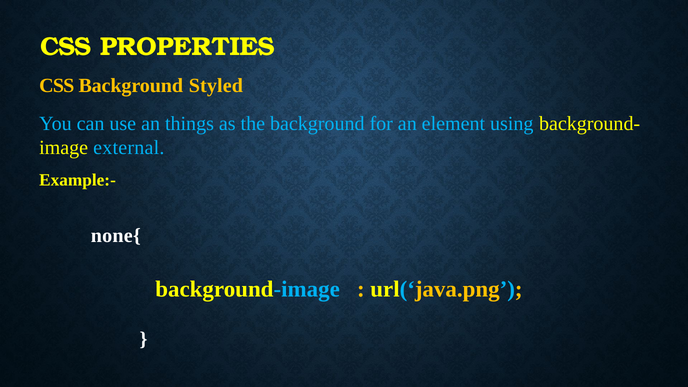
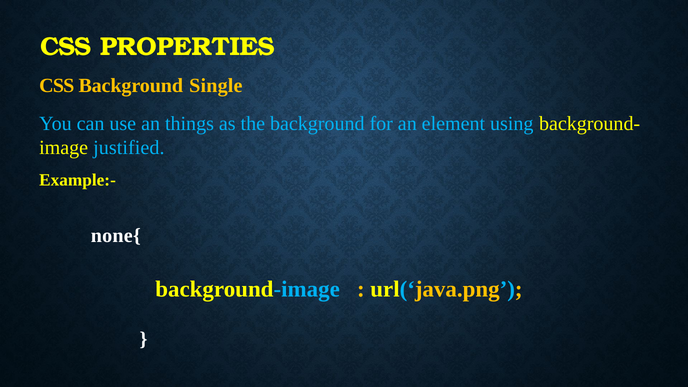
Styled: Styled -> Single
external: external -> justified
